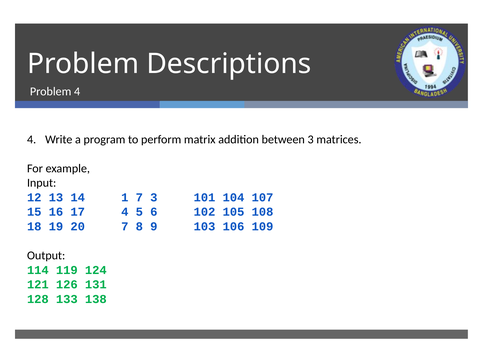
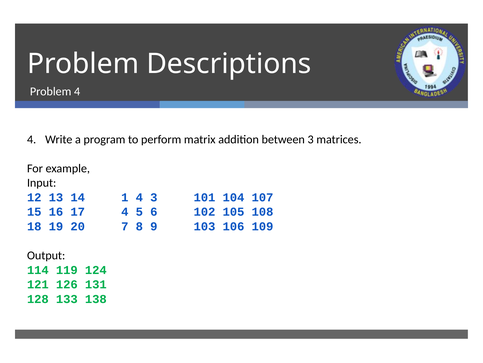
1 7: 7 -> 4
